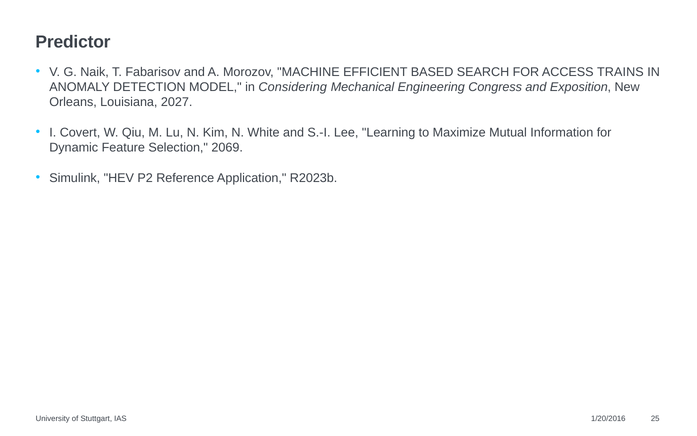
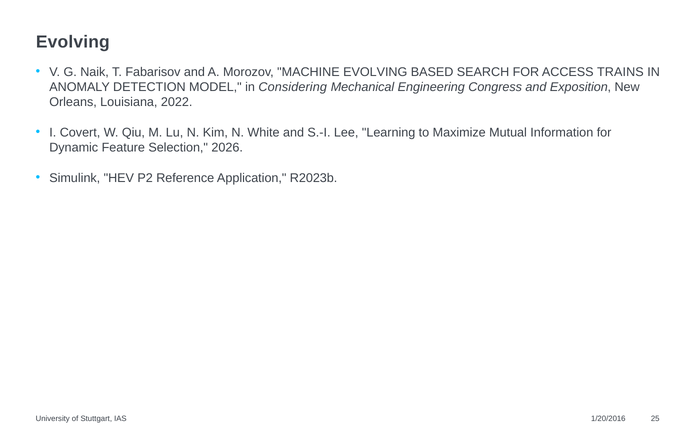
Predictor at (73, 42): Predictor -> Evolving
MACHINE EFFICIENT: EFFICIENT -> EVOLVING
2027: 2027 -> 2022
2069: 2069 -> 2026
